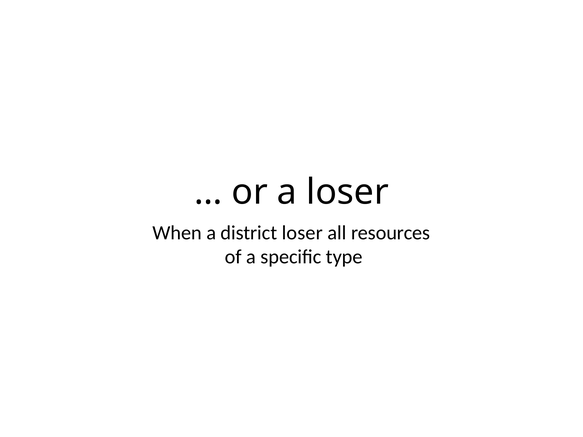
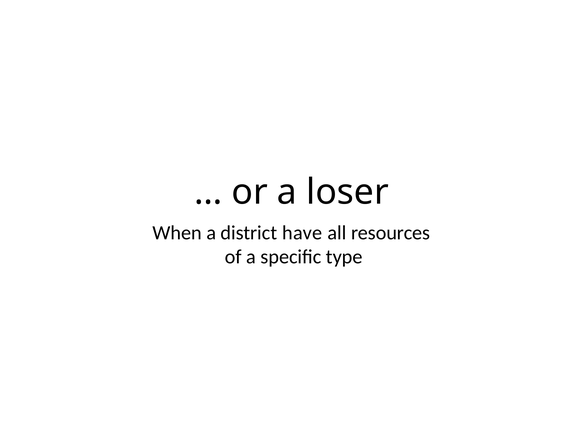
district loser: loser -> have
